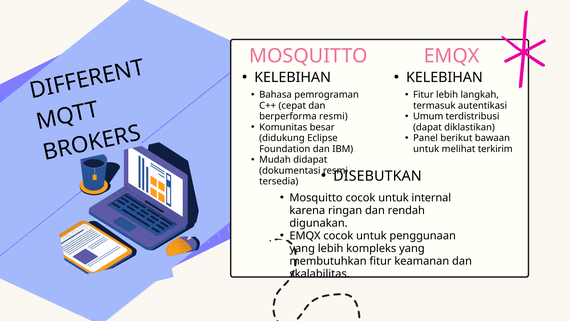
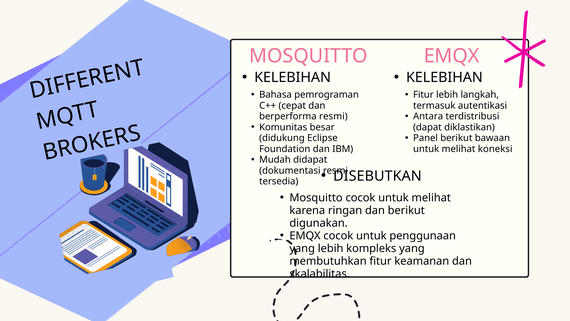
Umum: Umum -> Antara
terkirim: terkirim -> koneksi
cocok untuk internal: internal -> melihat
dan rendah: rendah -> berikut
